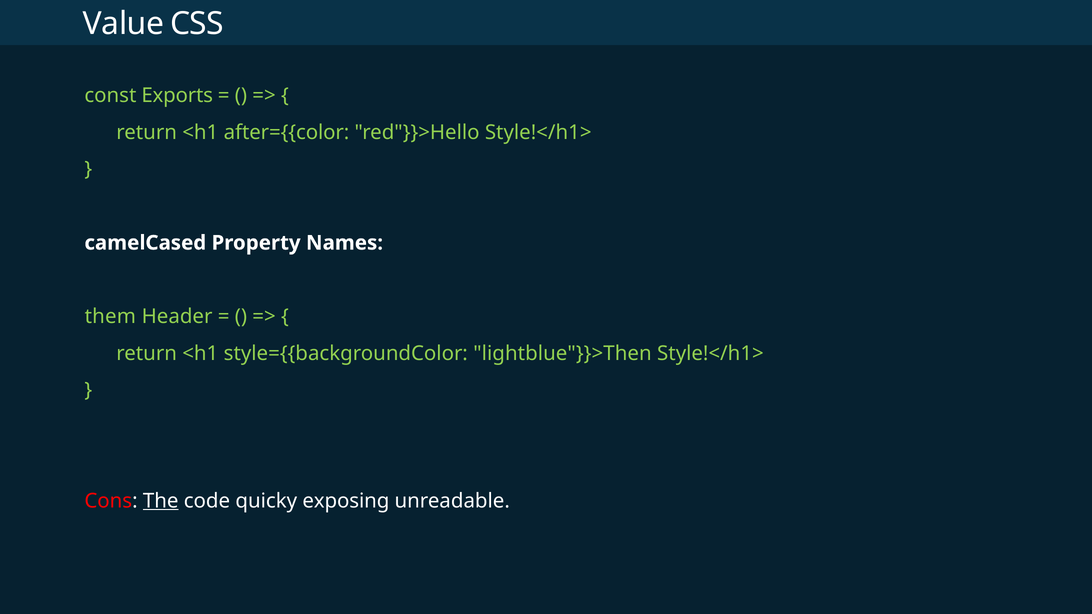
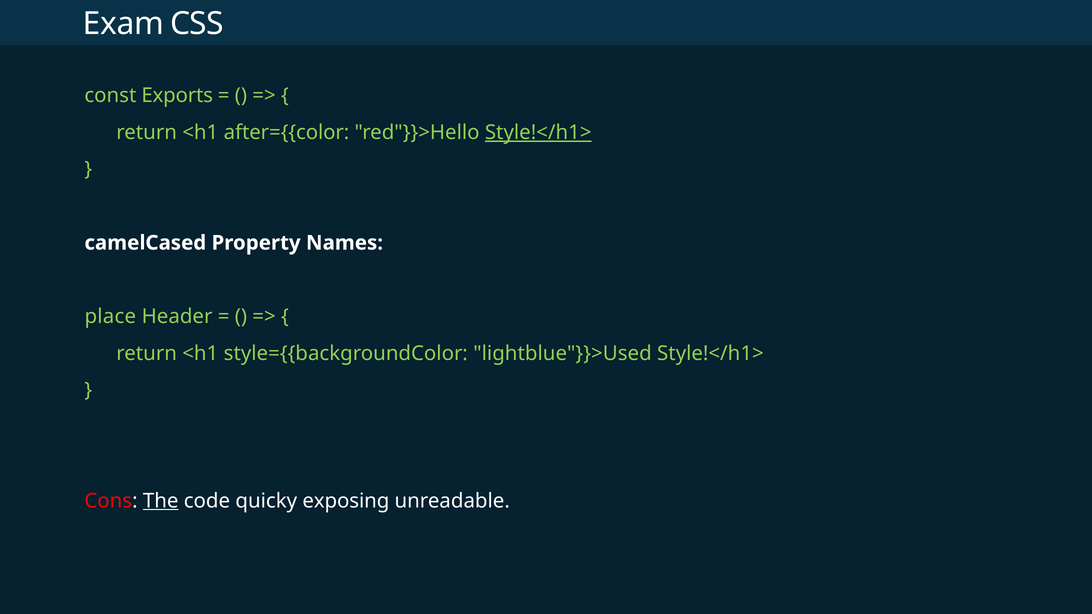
Value: Value -> Exam
Style!</h1> at (538, 132) underline: none -> present
them: them -> place
lightblue"}}>Then: lightblue"}}>Then -> lightblue"}}>Used
